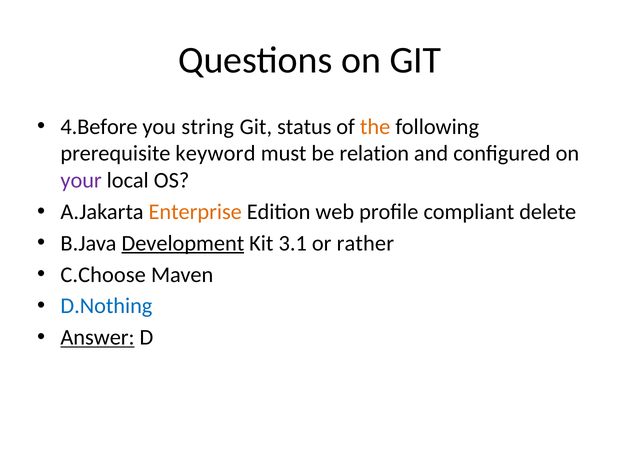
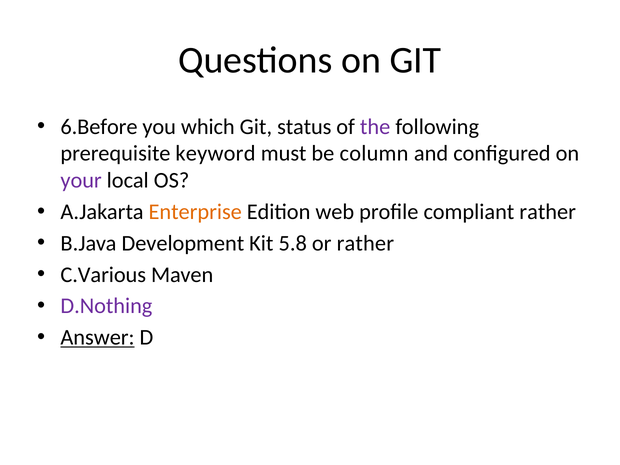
4.Before: 4.Before -> 6.Before
string: string -> which
the colour: orange -> purple
relation: relation -> column
compliant delete: delete -> rather
Development underline: present -> none
3.1: 3.1 -> 5.8
C.Choose: C.Choose -> C.Various
D.Nothing colour: blue -> purple
